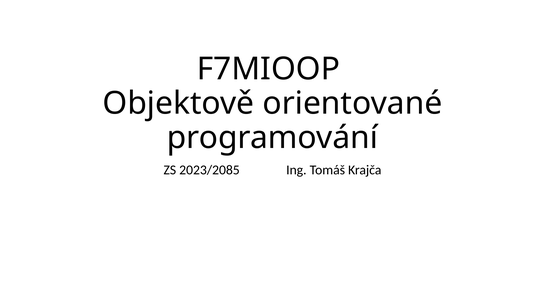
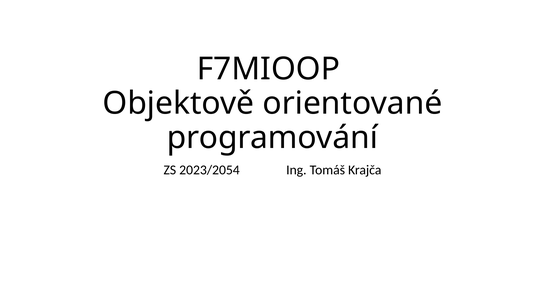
2023/2085: 2023/2085 -> 2023/2054
